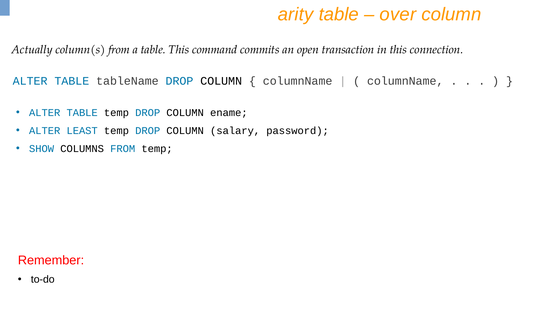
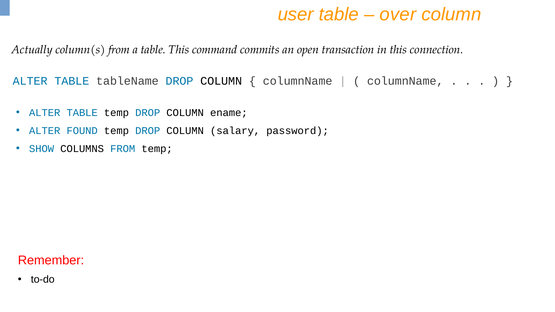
arity: arity -> user
LEAST: LEAST -> FOUND
